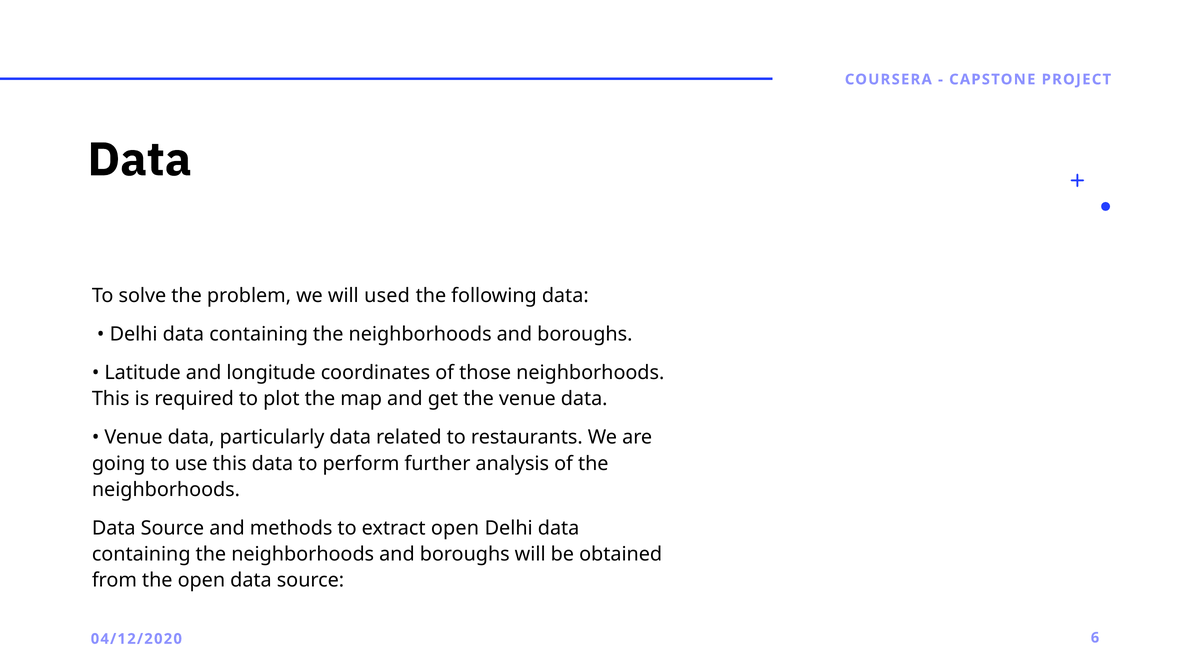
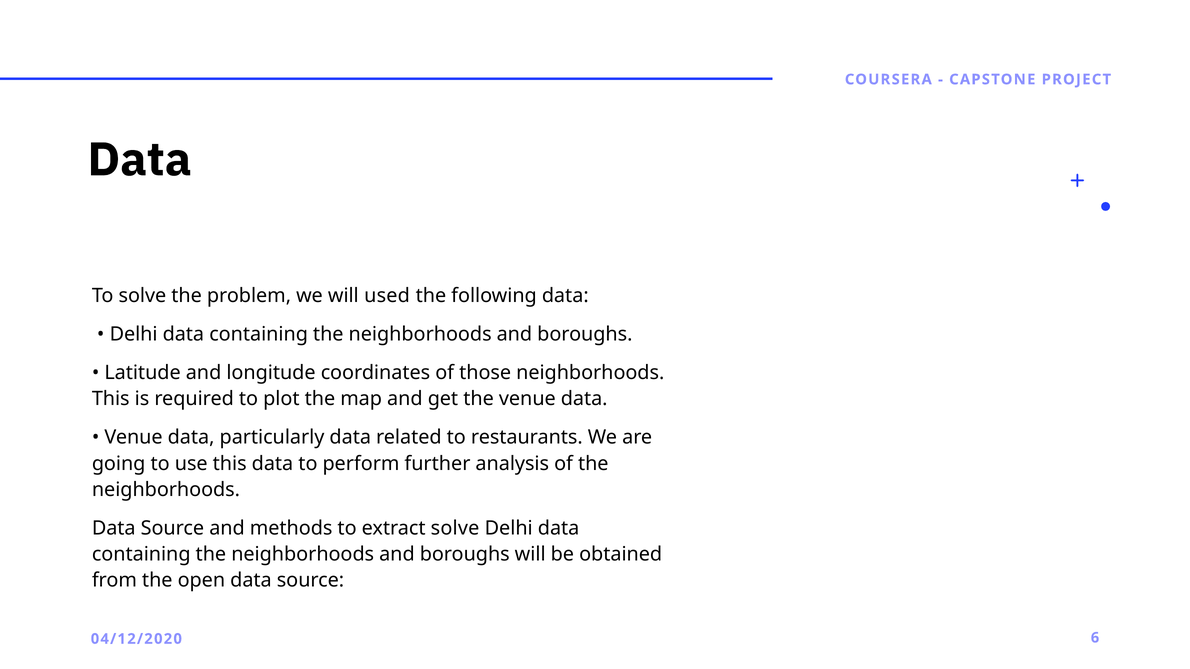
extract open: open -> solve
